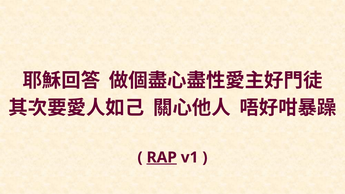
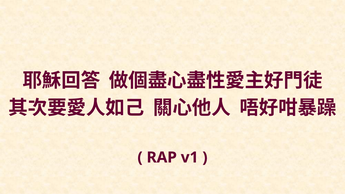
RAP underline: present -> none
